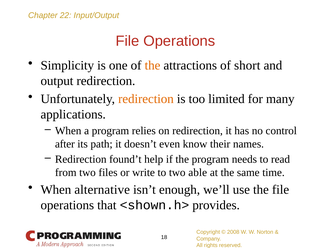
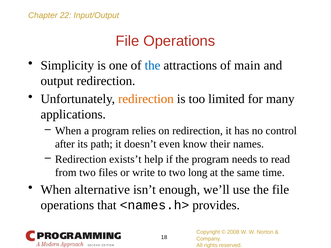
the at (152, 65) colour: orange -> blue
short: short -> main
found’t: found’t -> exists’t
able: able -> long
<shown.h>: <shown.h> -> <names.h>
